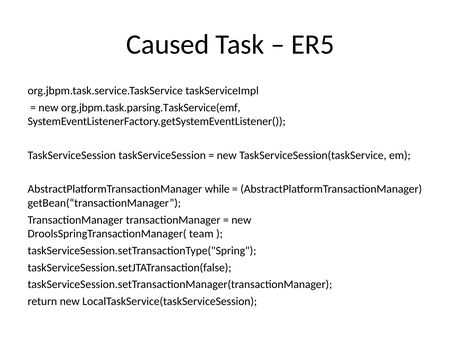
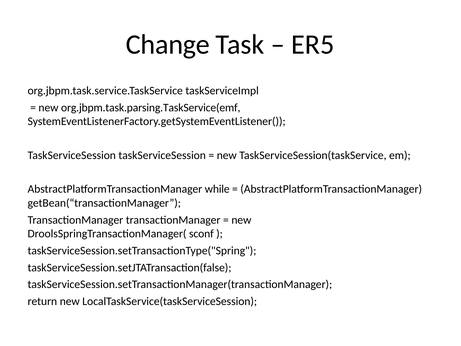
Caused: Caused -> Change
team: team -> sconf
